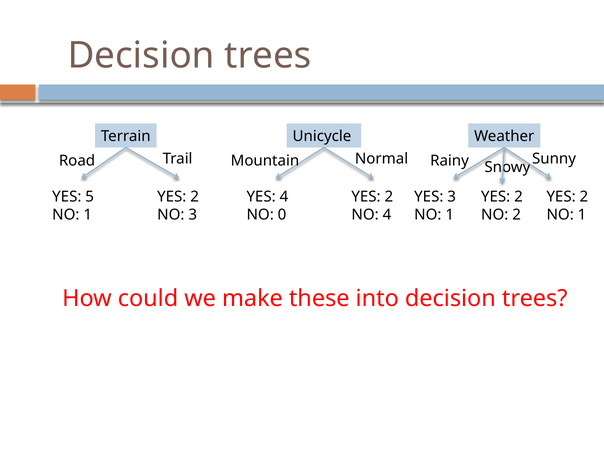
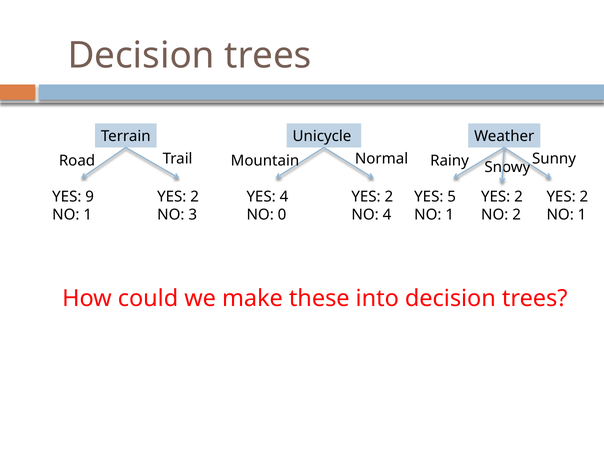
5: 5 -> 9
YES 3: 3 -> 5
